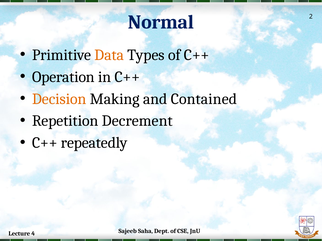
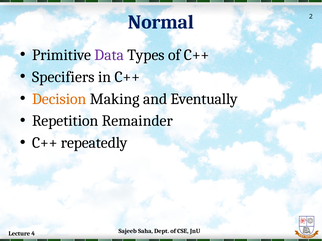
Data colour: orange -> purple
Operation: Operation -> Specifiers
Contained: Contained -> Eventually
Decrement: Decrement -> Remainder
